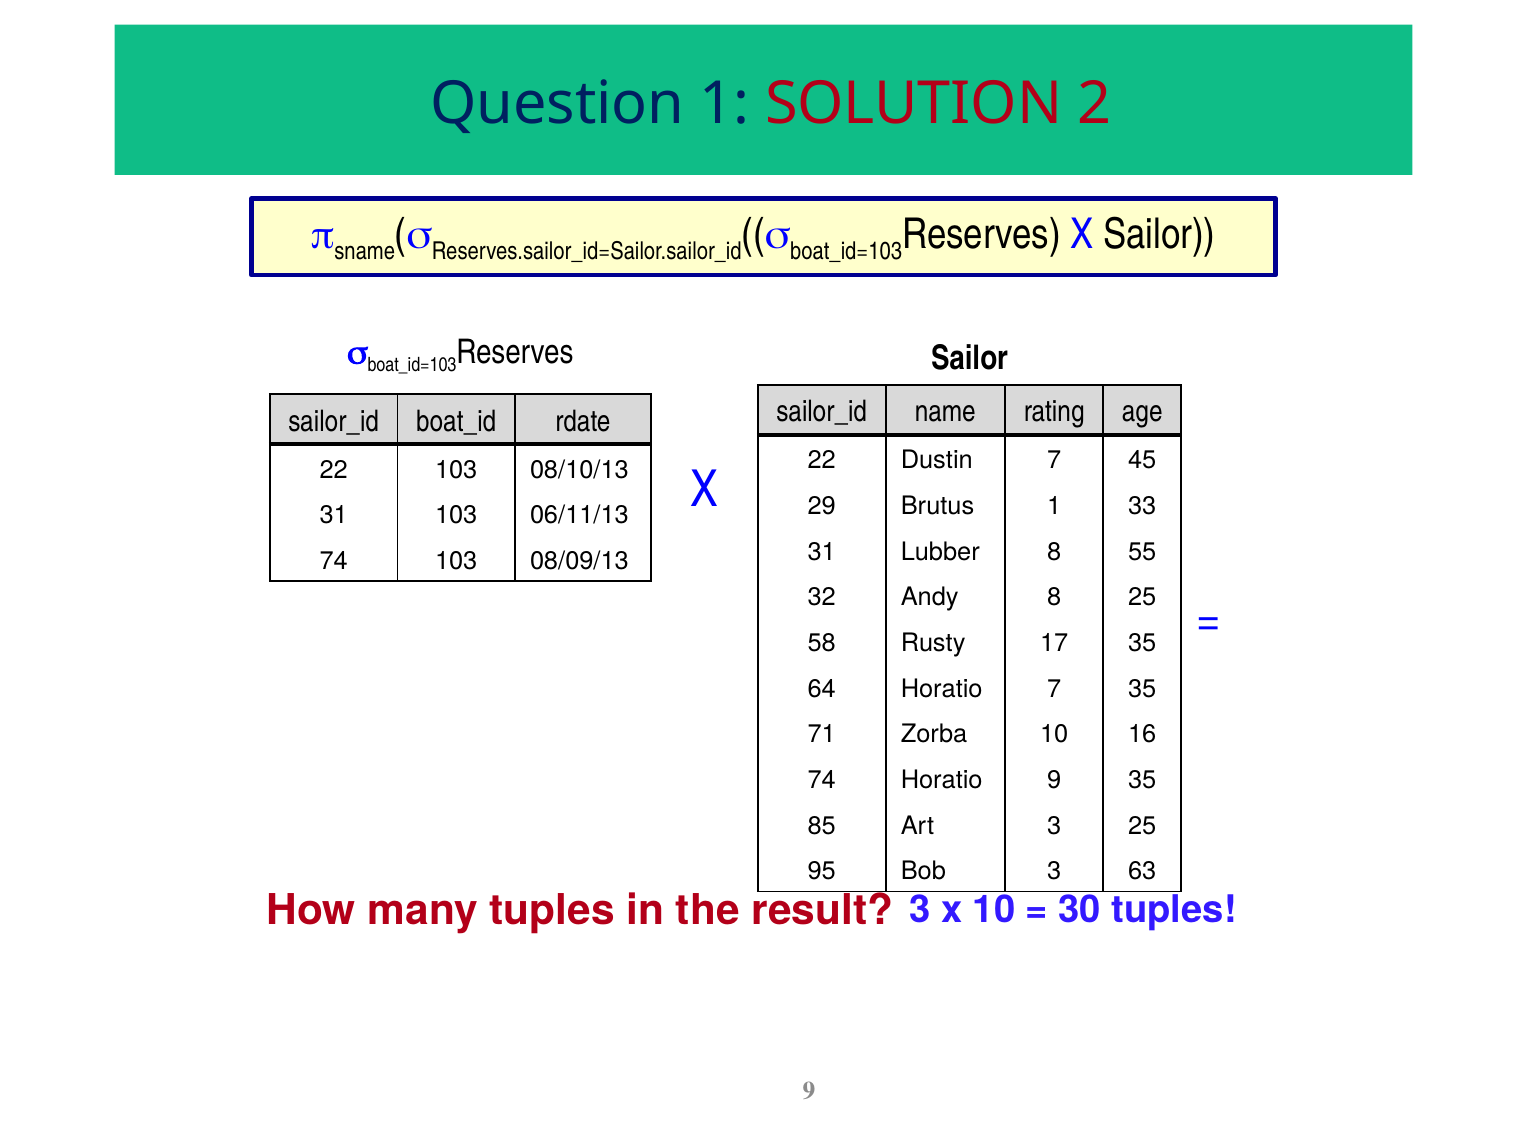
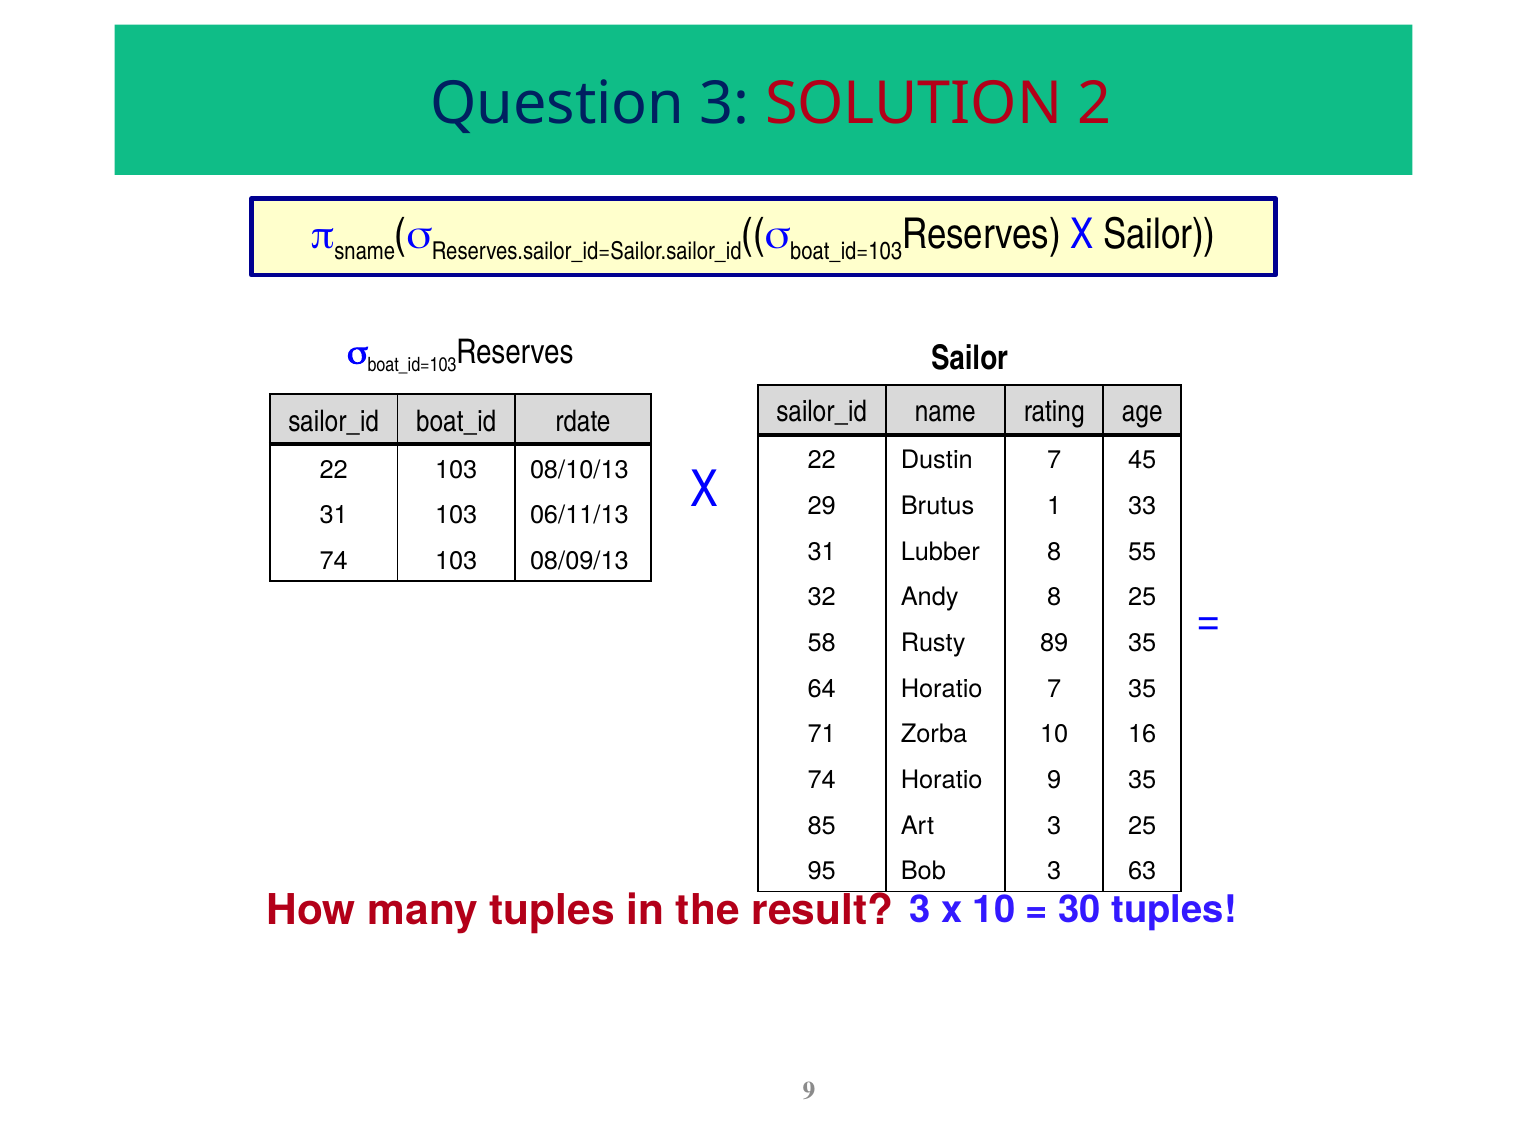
Question 1: 1 -> 3
17: 17 -> 89
